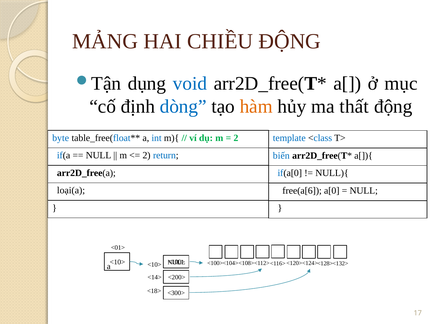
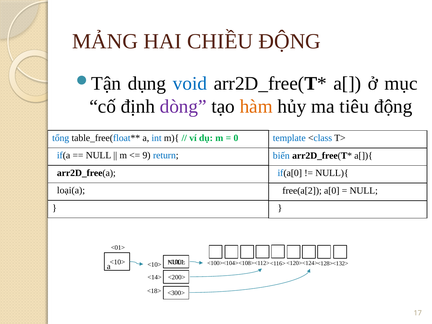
dòng colour: blue -> purple
thất: thất -> tiêu
byte: byte -> tổng
2 at (236, 138): 2 -> 0
2 at (147, 155): 2 -> 9
free(a[6: free(a[6 -> free(a[2
